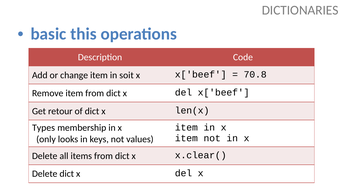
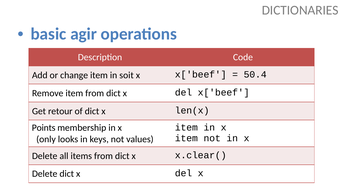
this: this -> agir
70.8: 70.8 -> 50.4
Types: Types -> Points
